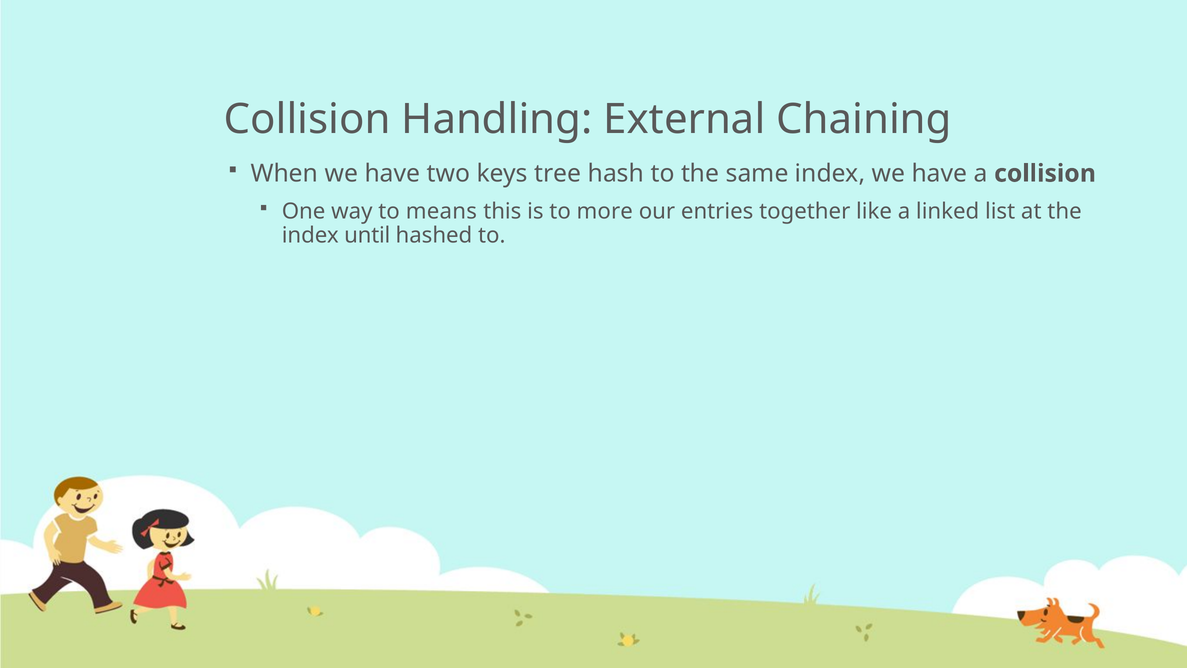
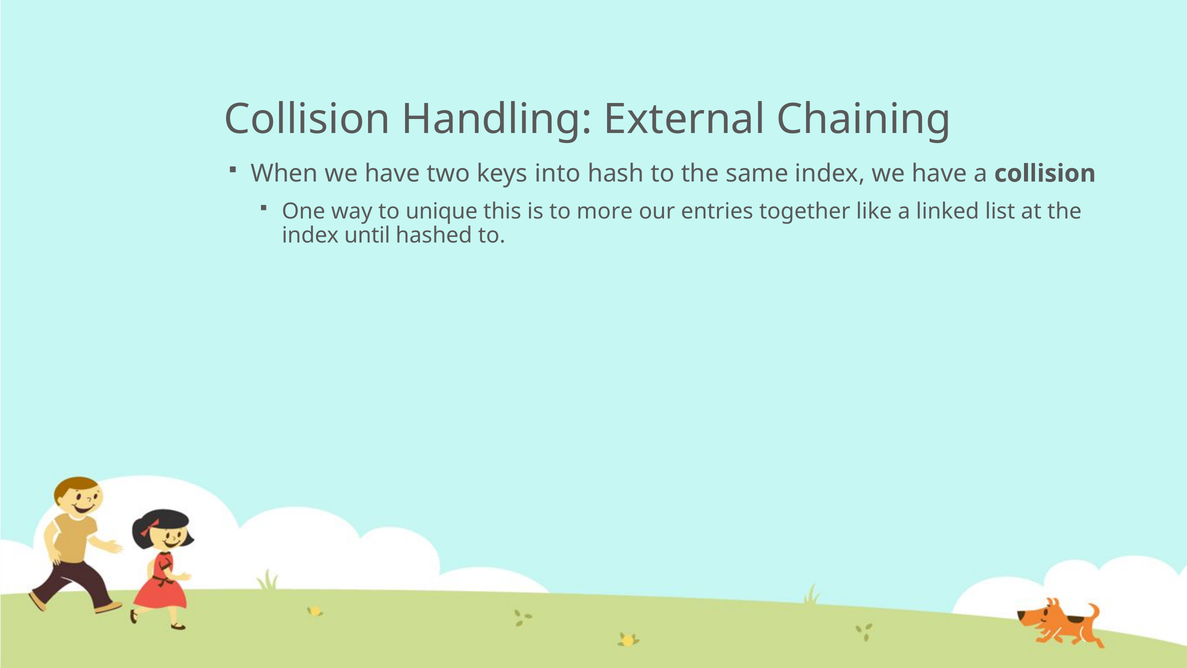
tree: tree -> into
means: means -> unique
